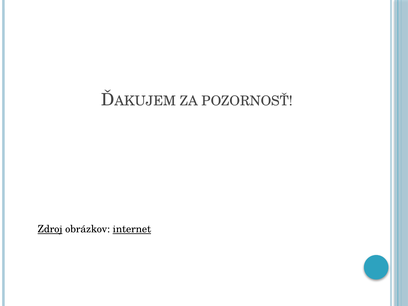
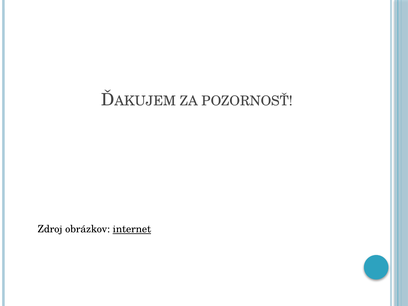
Zdroj underline: present -> none
